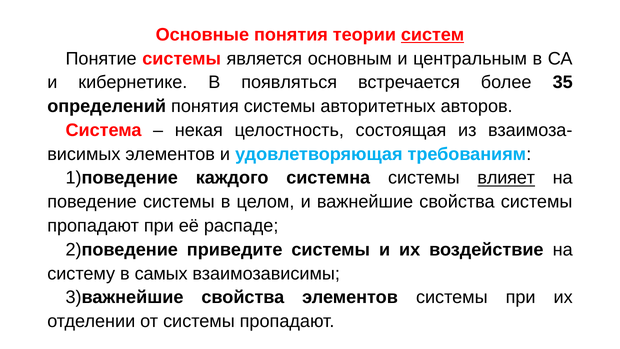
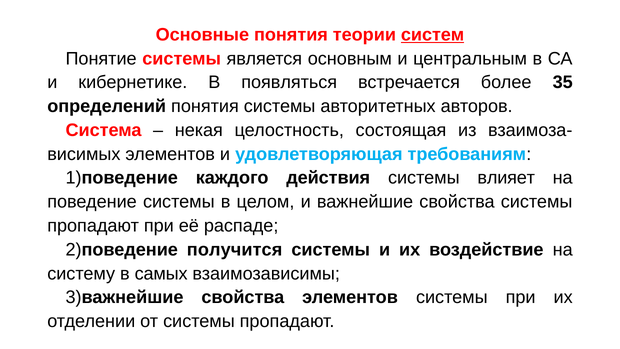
системна: системна -> действия
влияет underline: present -> none
приведите: приведите -> получится
